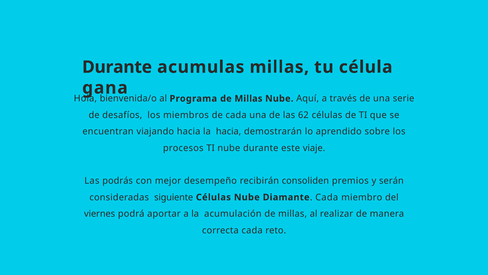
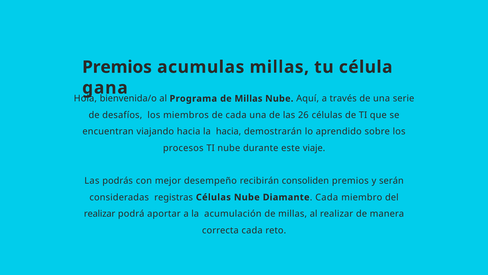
Durante at (117, 67): Durante -> Premios
62: 62 -> 26
siguiente: siguiente -> registras
viernes at (100, 213): viernes -> realizar
